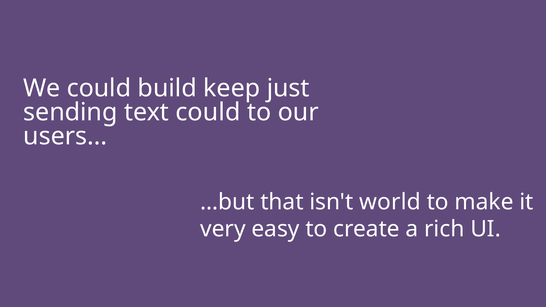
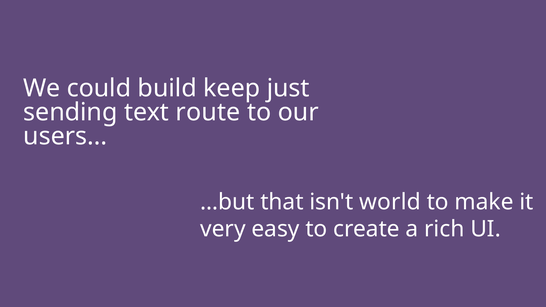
text could: could -> route
